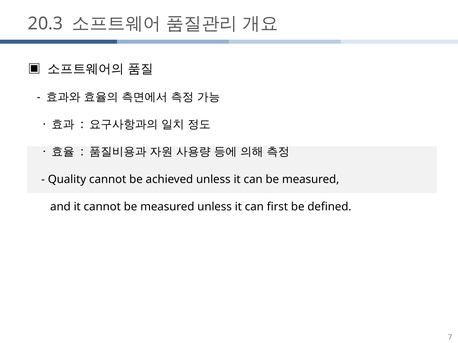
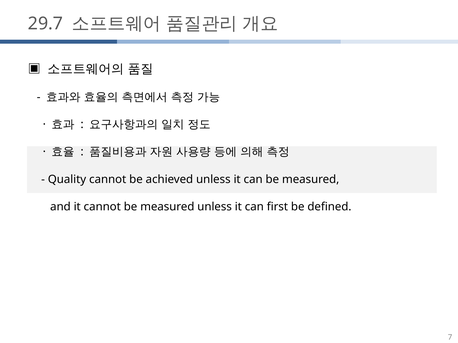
20.3: 20.3 -> 29.7
